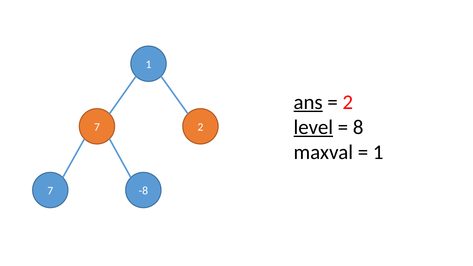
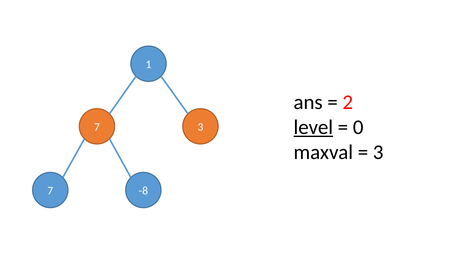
ans underline: present -> none
8: 8 -> 0
7 2: 2 -> 3
1 at (378, 152): 1 -> 3
